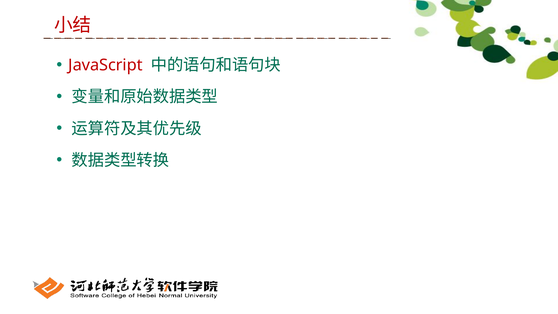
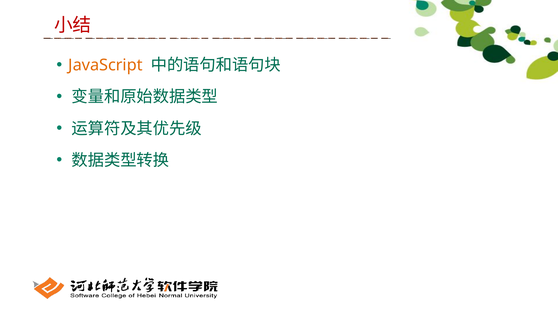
JavaScript colour: red -> orange
